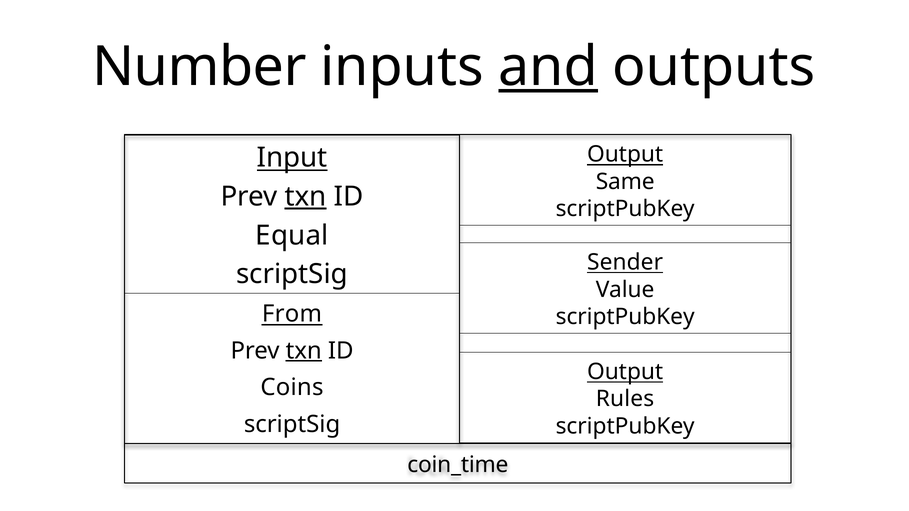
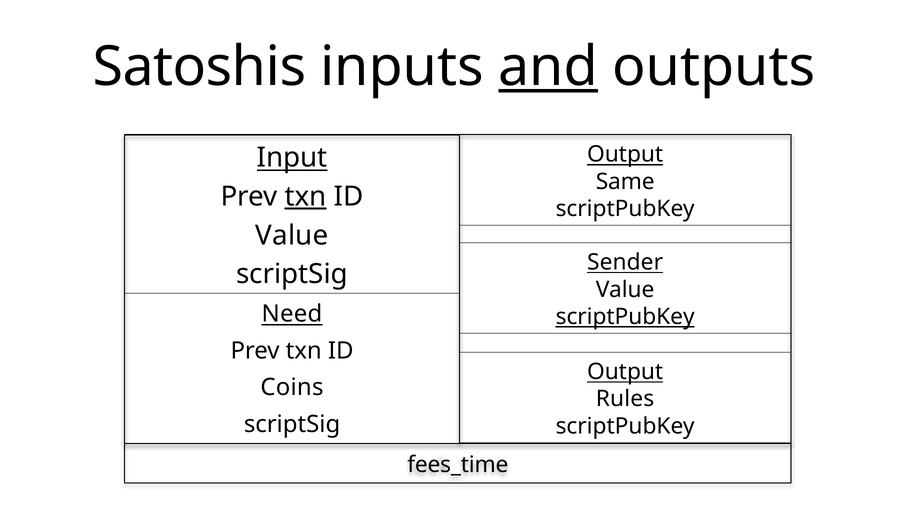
Number: Number -> Satoshis
Equal at (292, 236): Equal -> Value
From: From -> Need
scriptPubKey at (625, 317) underline: none -> present
txn at (304, 351) underline: present -> none
coin_time: coin_time -> fees_time
